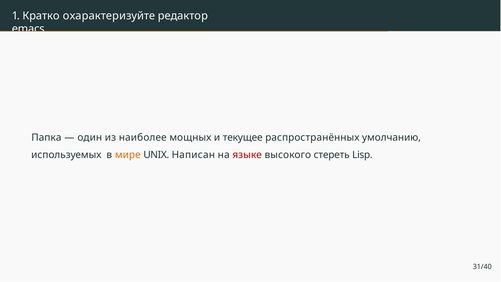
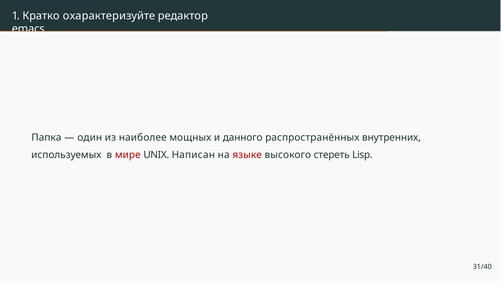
текущее: текущее -> данного
умолчанию: умолчанию -> внутренних
мире colour: orange -> red
